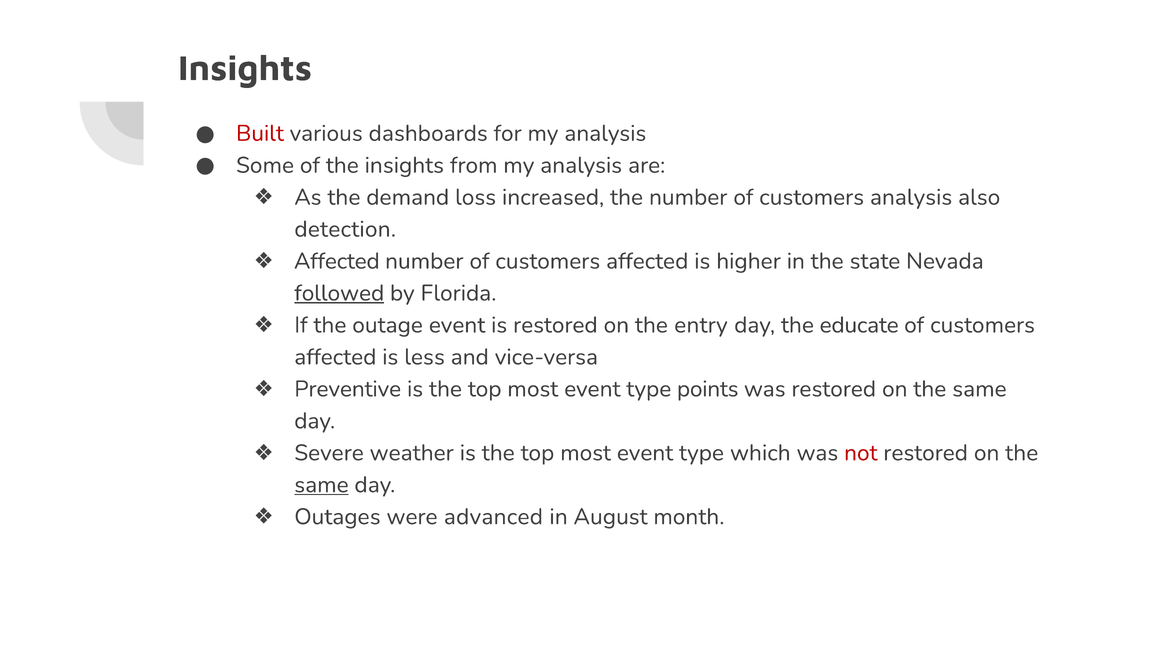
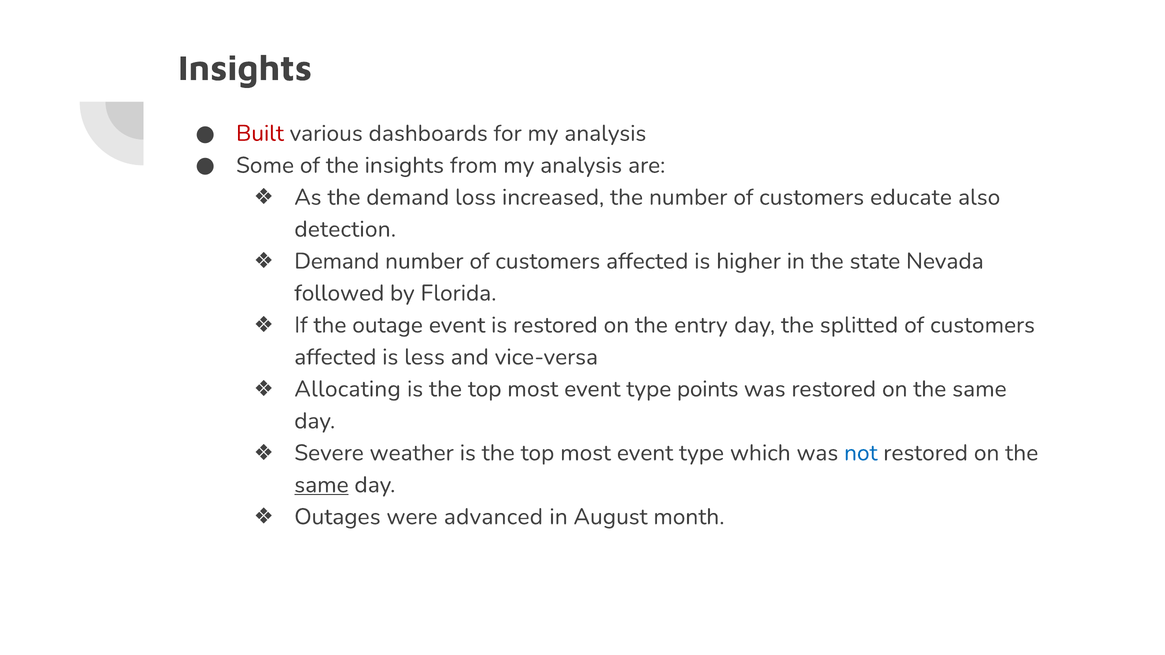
customers analysis: analysis -> educate
Affected at (337, 261): Affected -> Demand
followed underline: present -> none
educate: educate -> splitted
Preventive: Preventive -> Allocating
not colour: red -> blue
